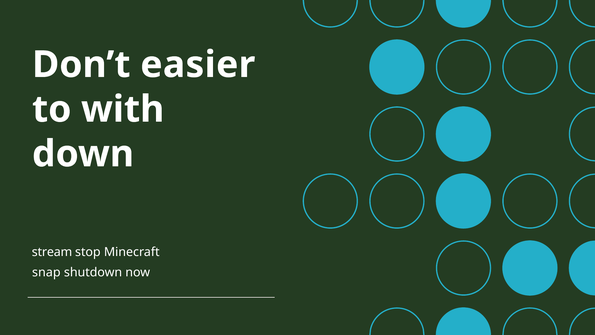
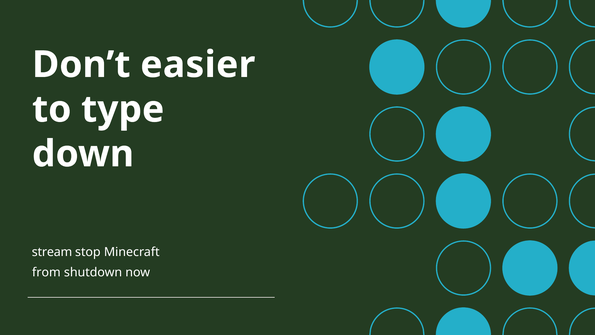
with: with -> type
snap: snap -> from
